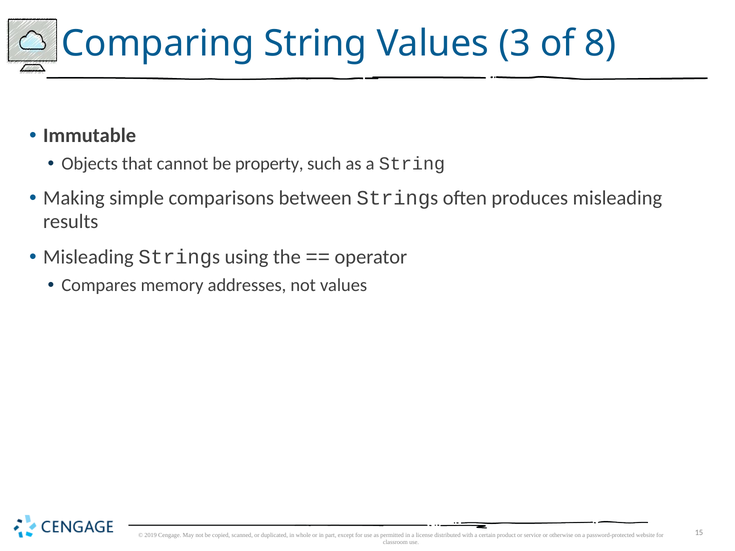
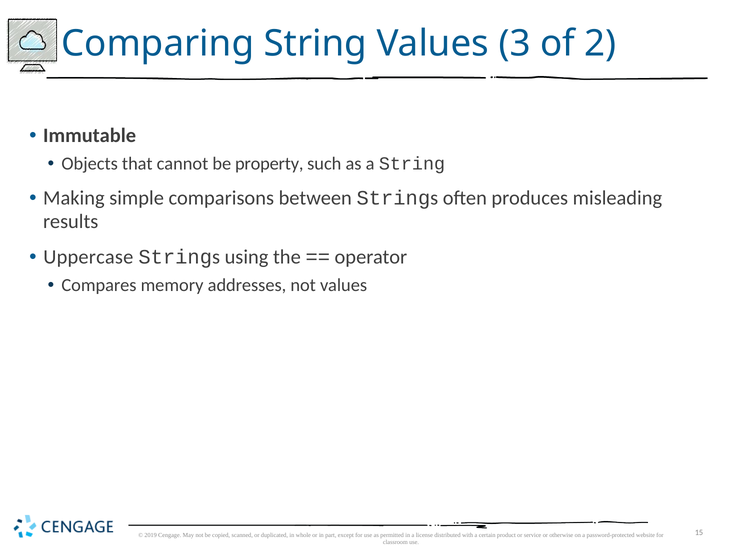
8: 8 -> 2
Misleading at (88, 257): Misleading -> Uppercase
